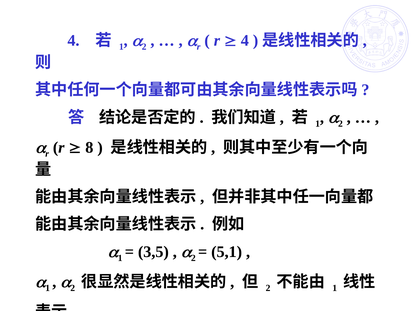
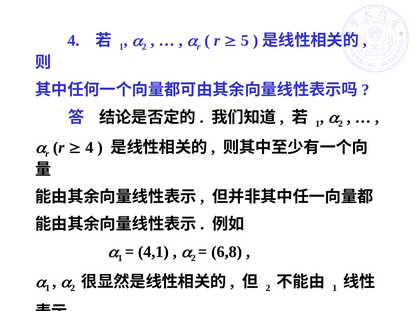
4 at (245, 41): 4 -> 5
8 at (89, 148): 8 -> 4
3,5: 3,5 -> 4,1
5,1: 5,1 -> 6,8
